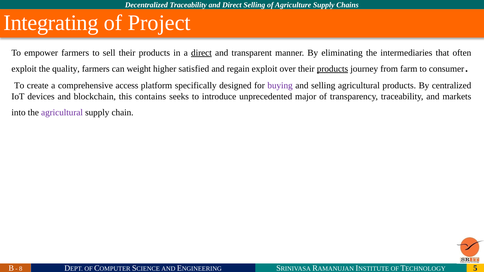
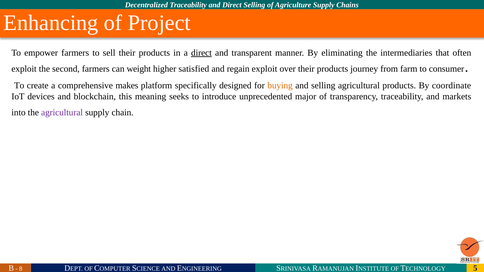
Integrating: Integrating -> Enhancing
quality: quality -> second
products at (333, 69) underline: present -> none
access: access -> makes
buying colour: purple -> orange
centralized: centralized -> coordinate
contains: contains -> meaning
